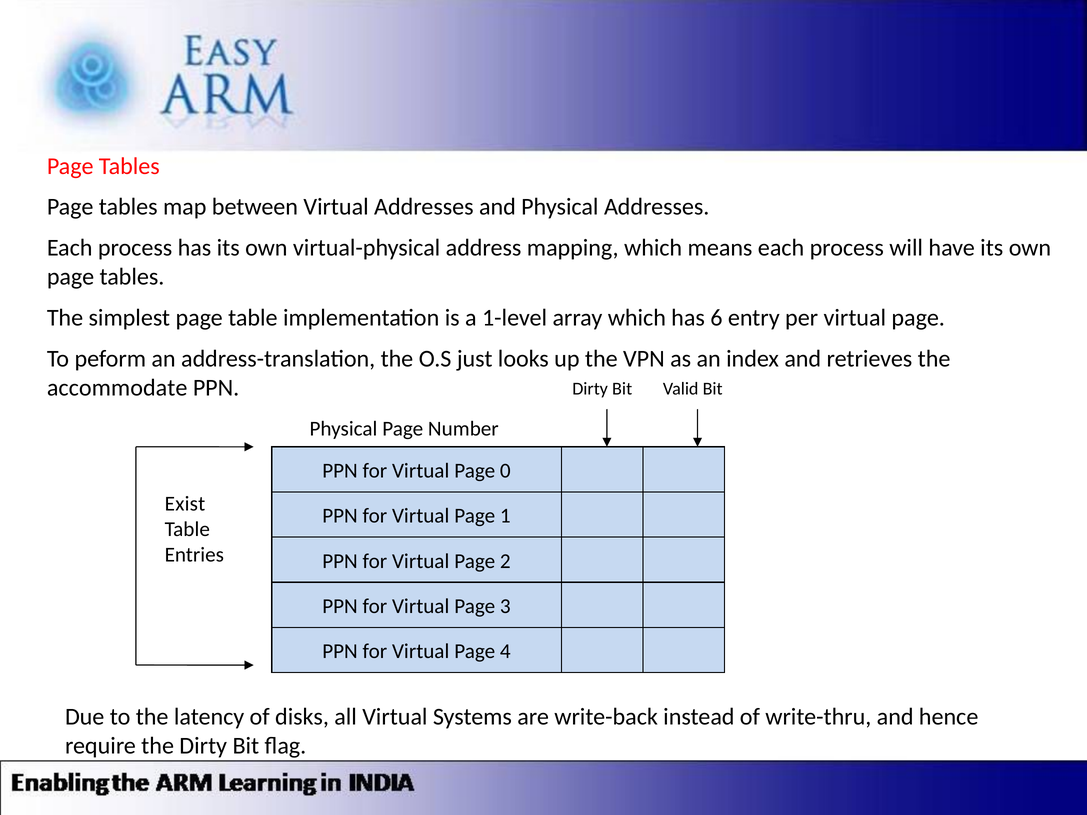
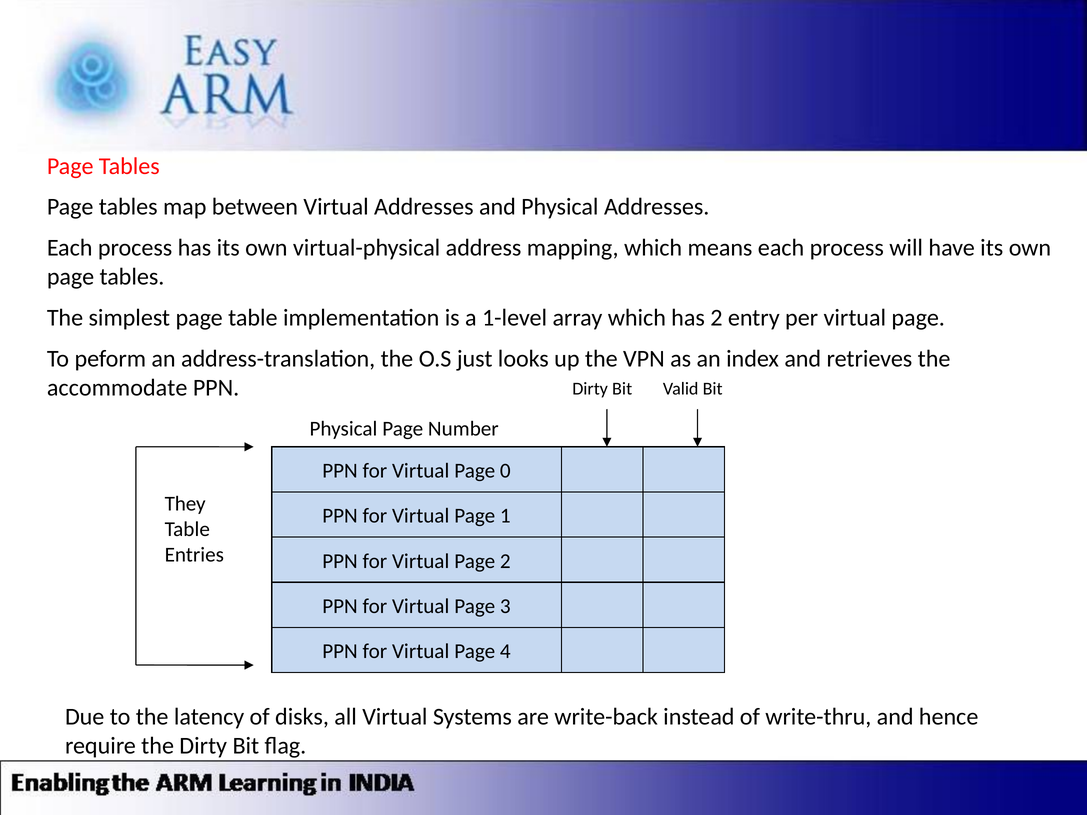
has 6: 6 -> 2
Exist: Exist -> They
